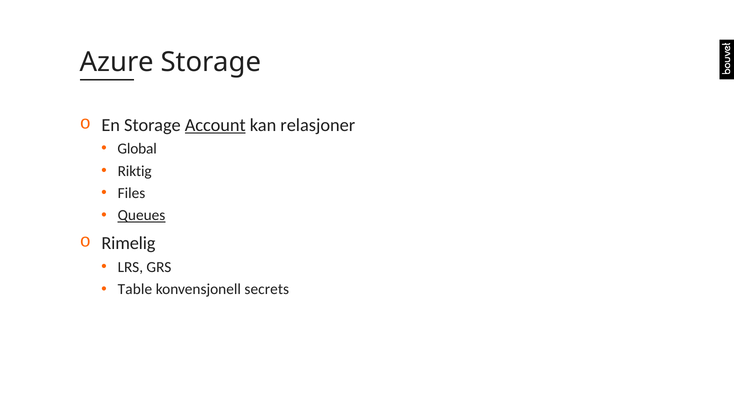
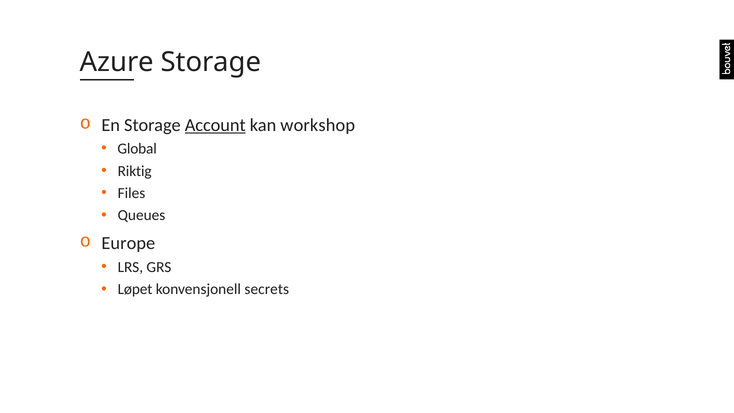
relasjoner: relasjoner -> workshop
Queues underline: present -> none
Rimelig: Rimelig -> Europe
Table: Table -> Løpet
